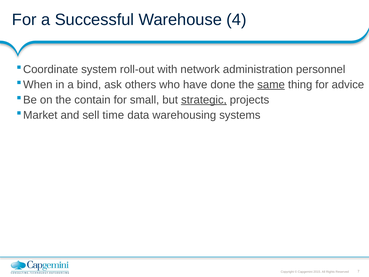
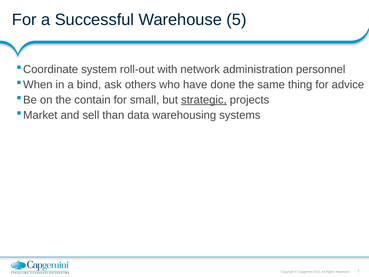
4: 4 -> 5
same underline: present -> none
time: time -> than
